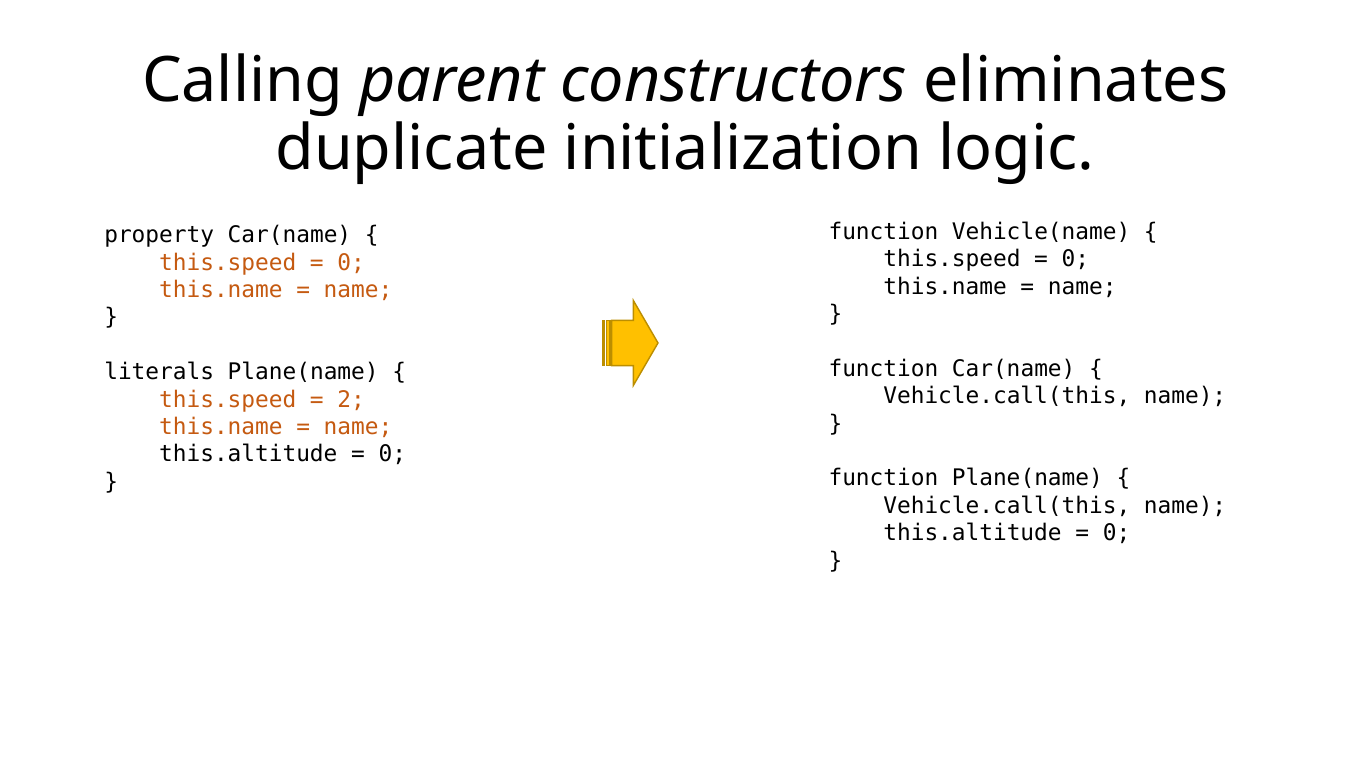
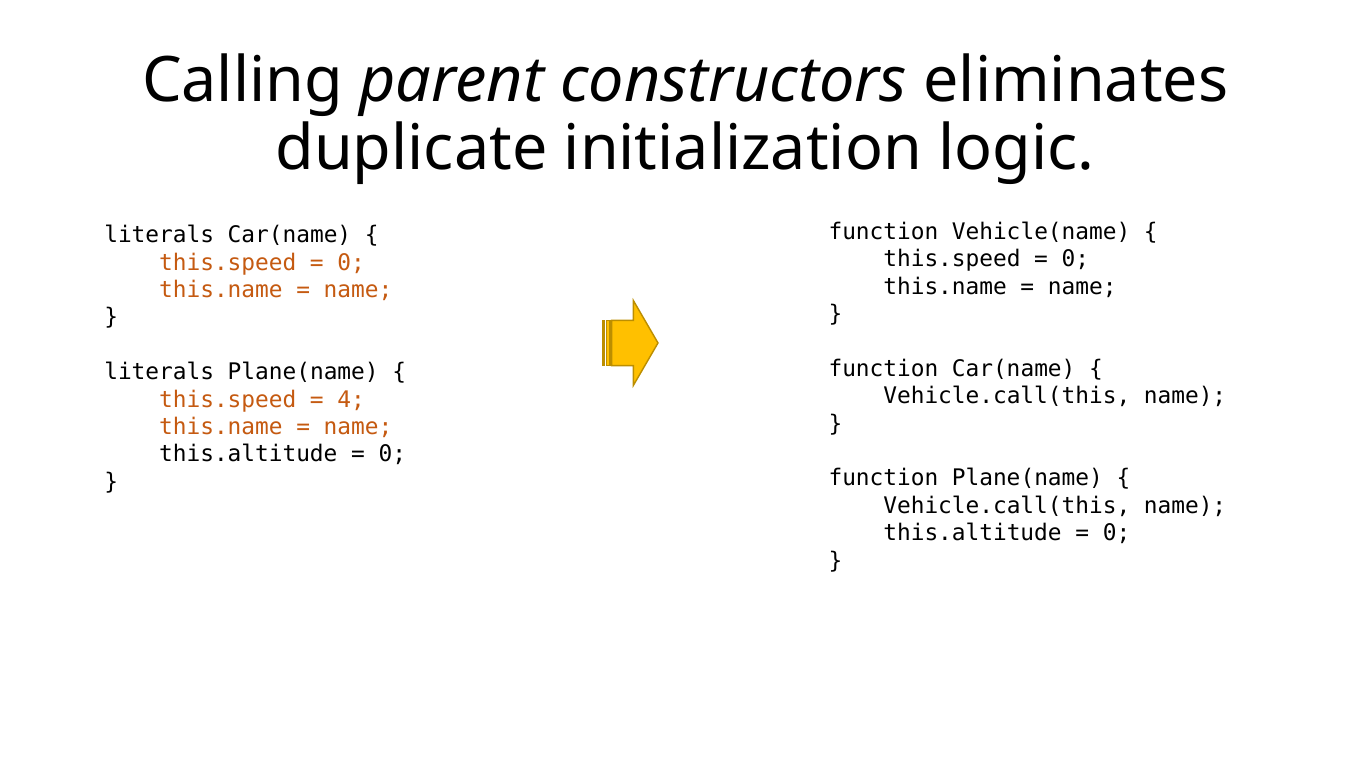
property at (159, 235): property -> literals
2: 2 -> 4
